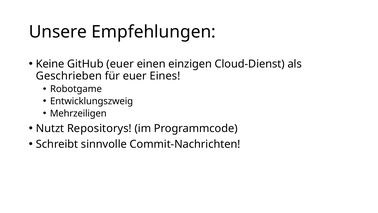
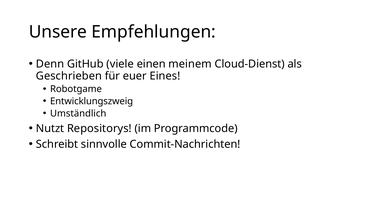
Keine: Keine -> Denn
GitHub euer: euer -> viele
einzigen: einzigen -> meinem
Mehrzeiligen: Mehrzeiligen -> Umständlich
